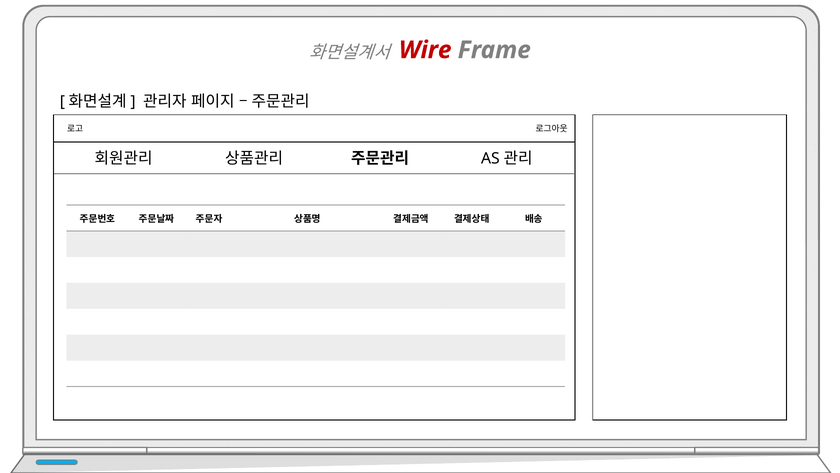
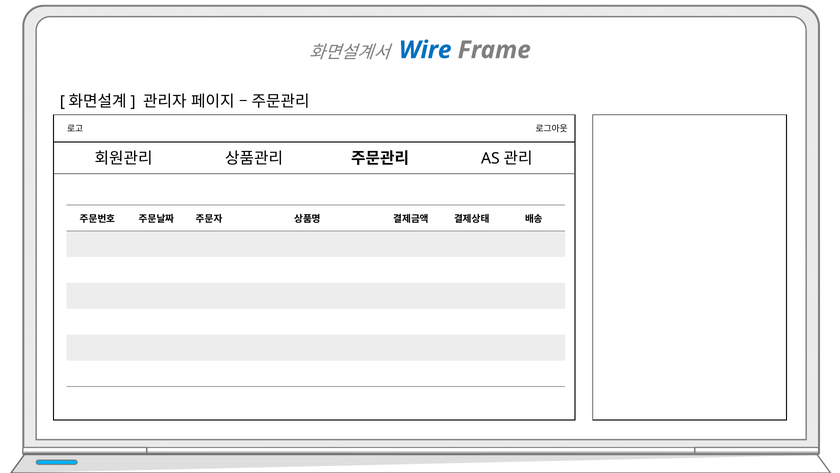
Wire colour: red -> blue
